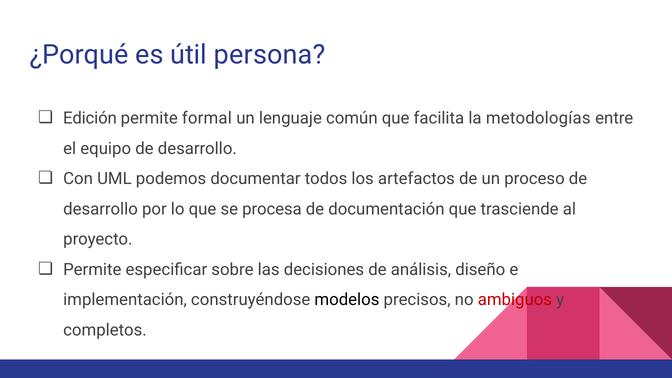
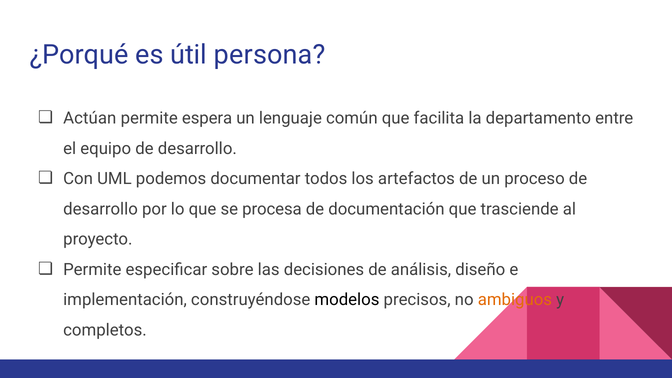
Edición: Edición -> Actúan
formal: formal -> espera
metodologías: metodologías -> departamento
ambiguos colour: red -> orange
